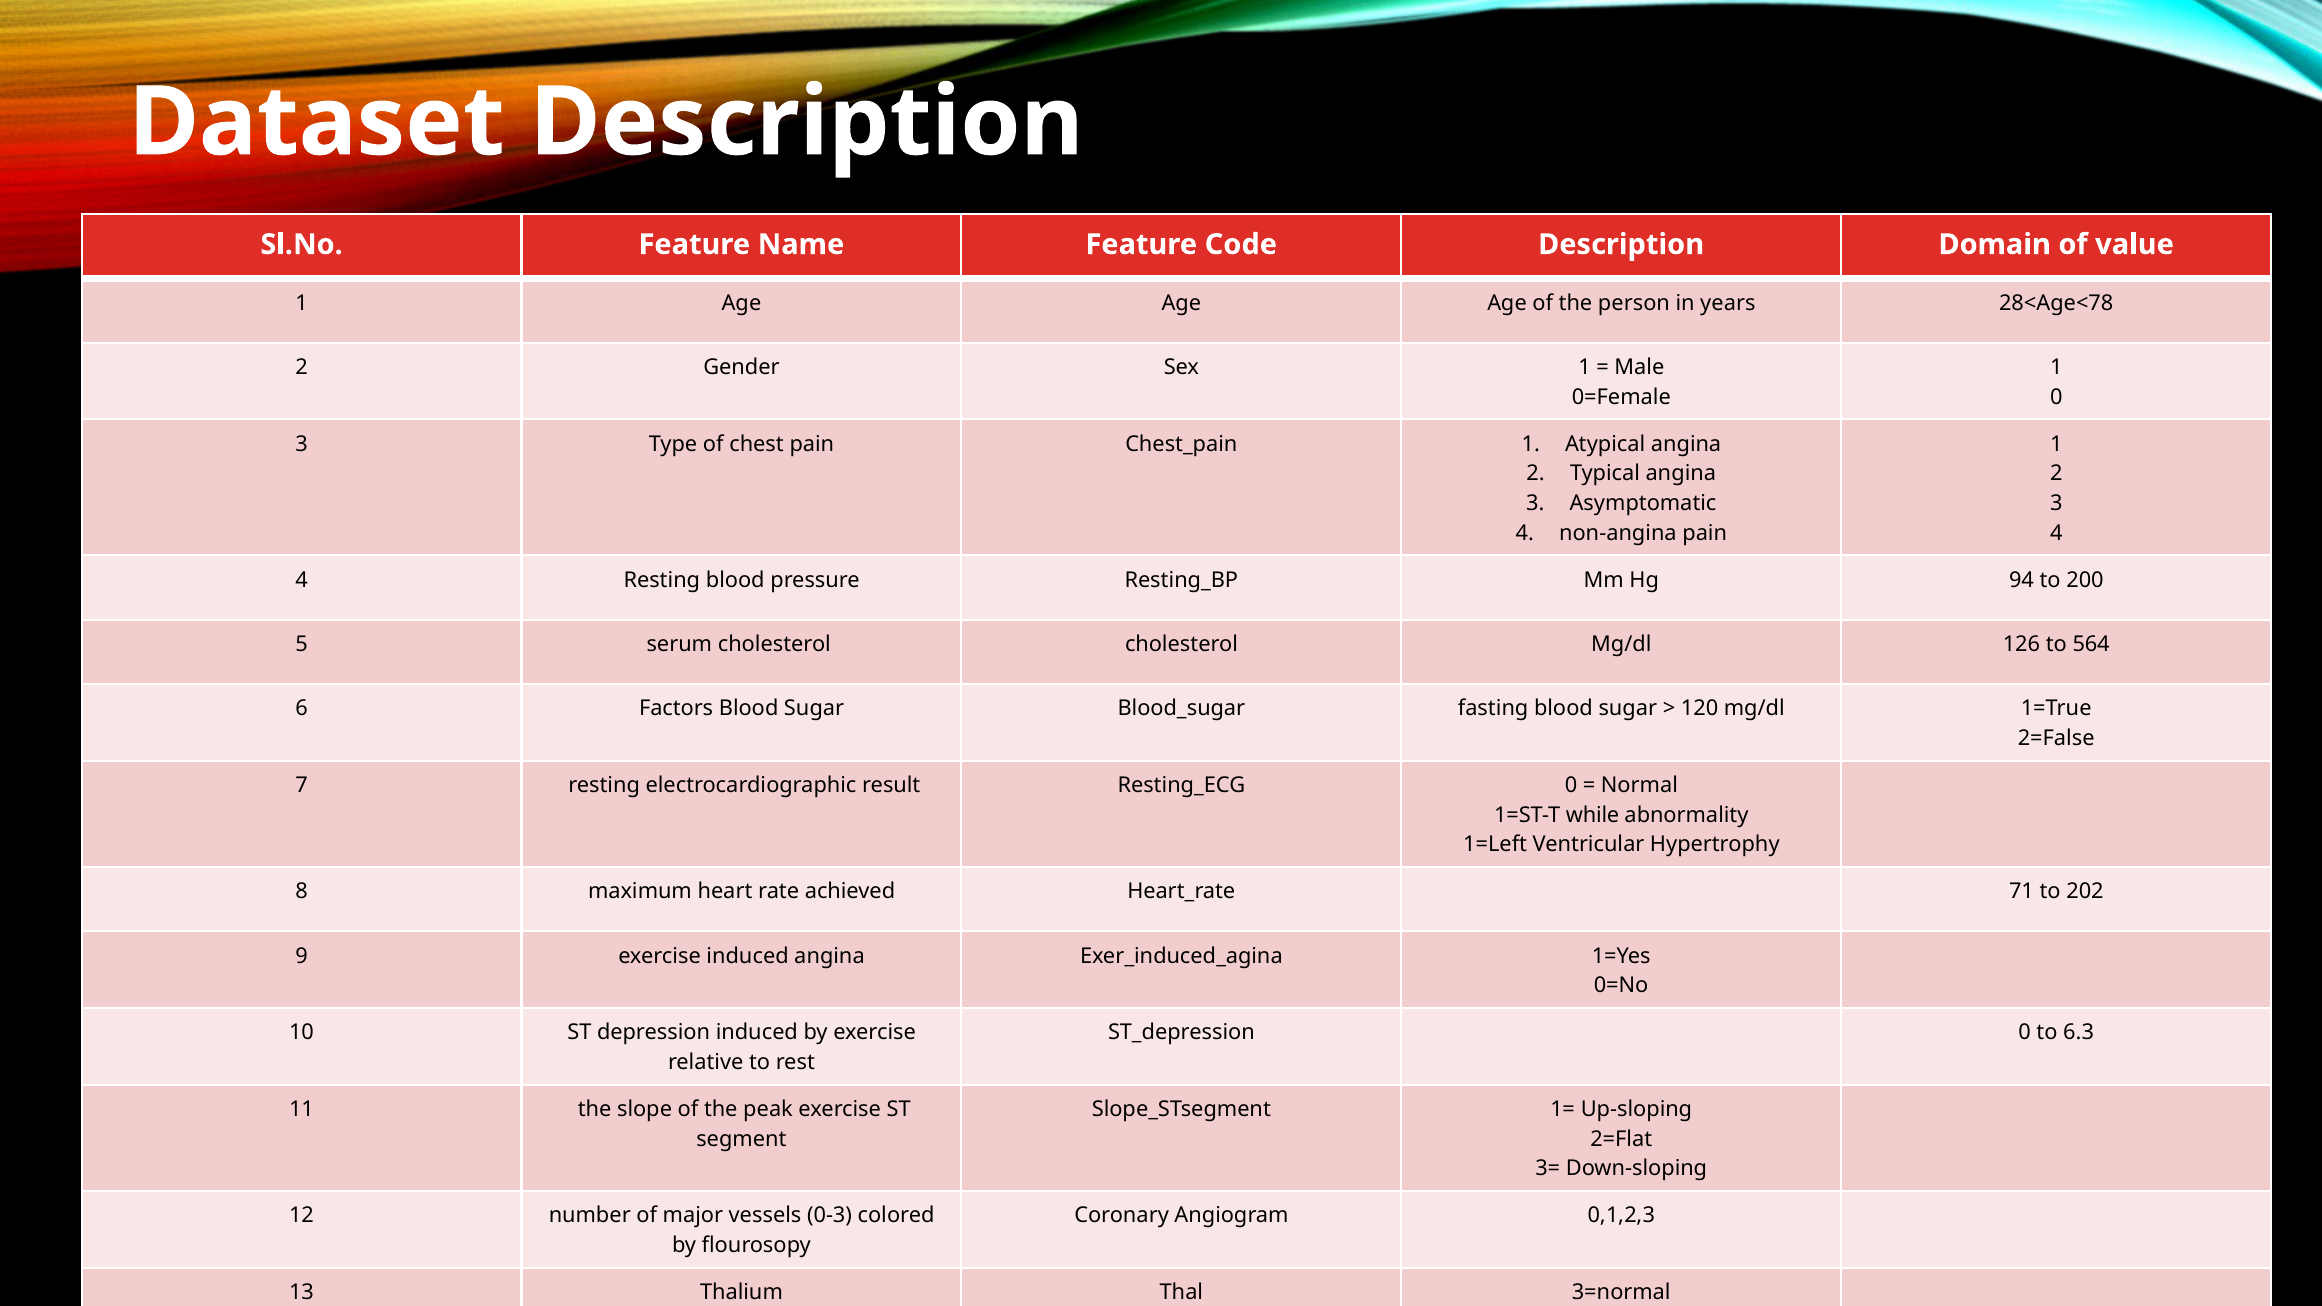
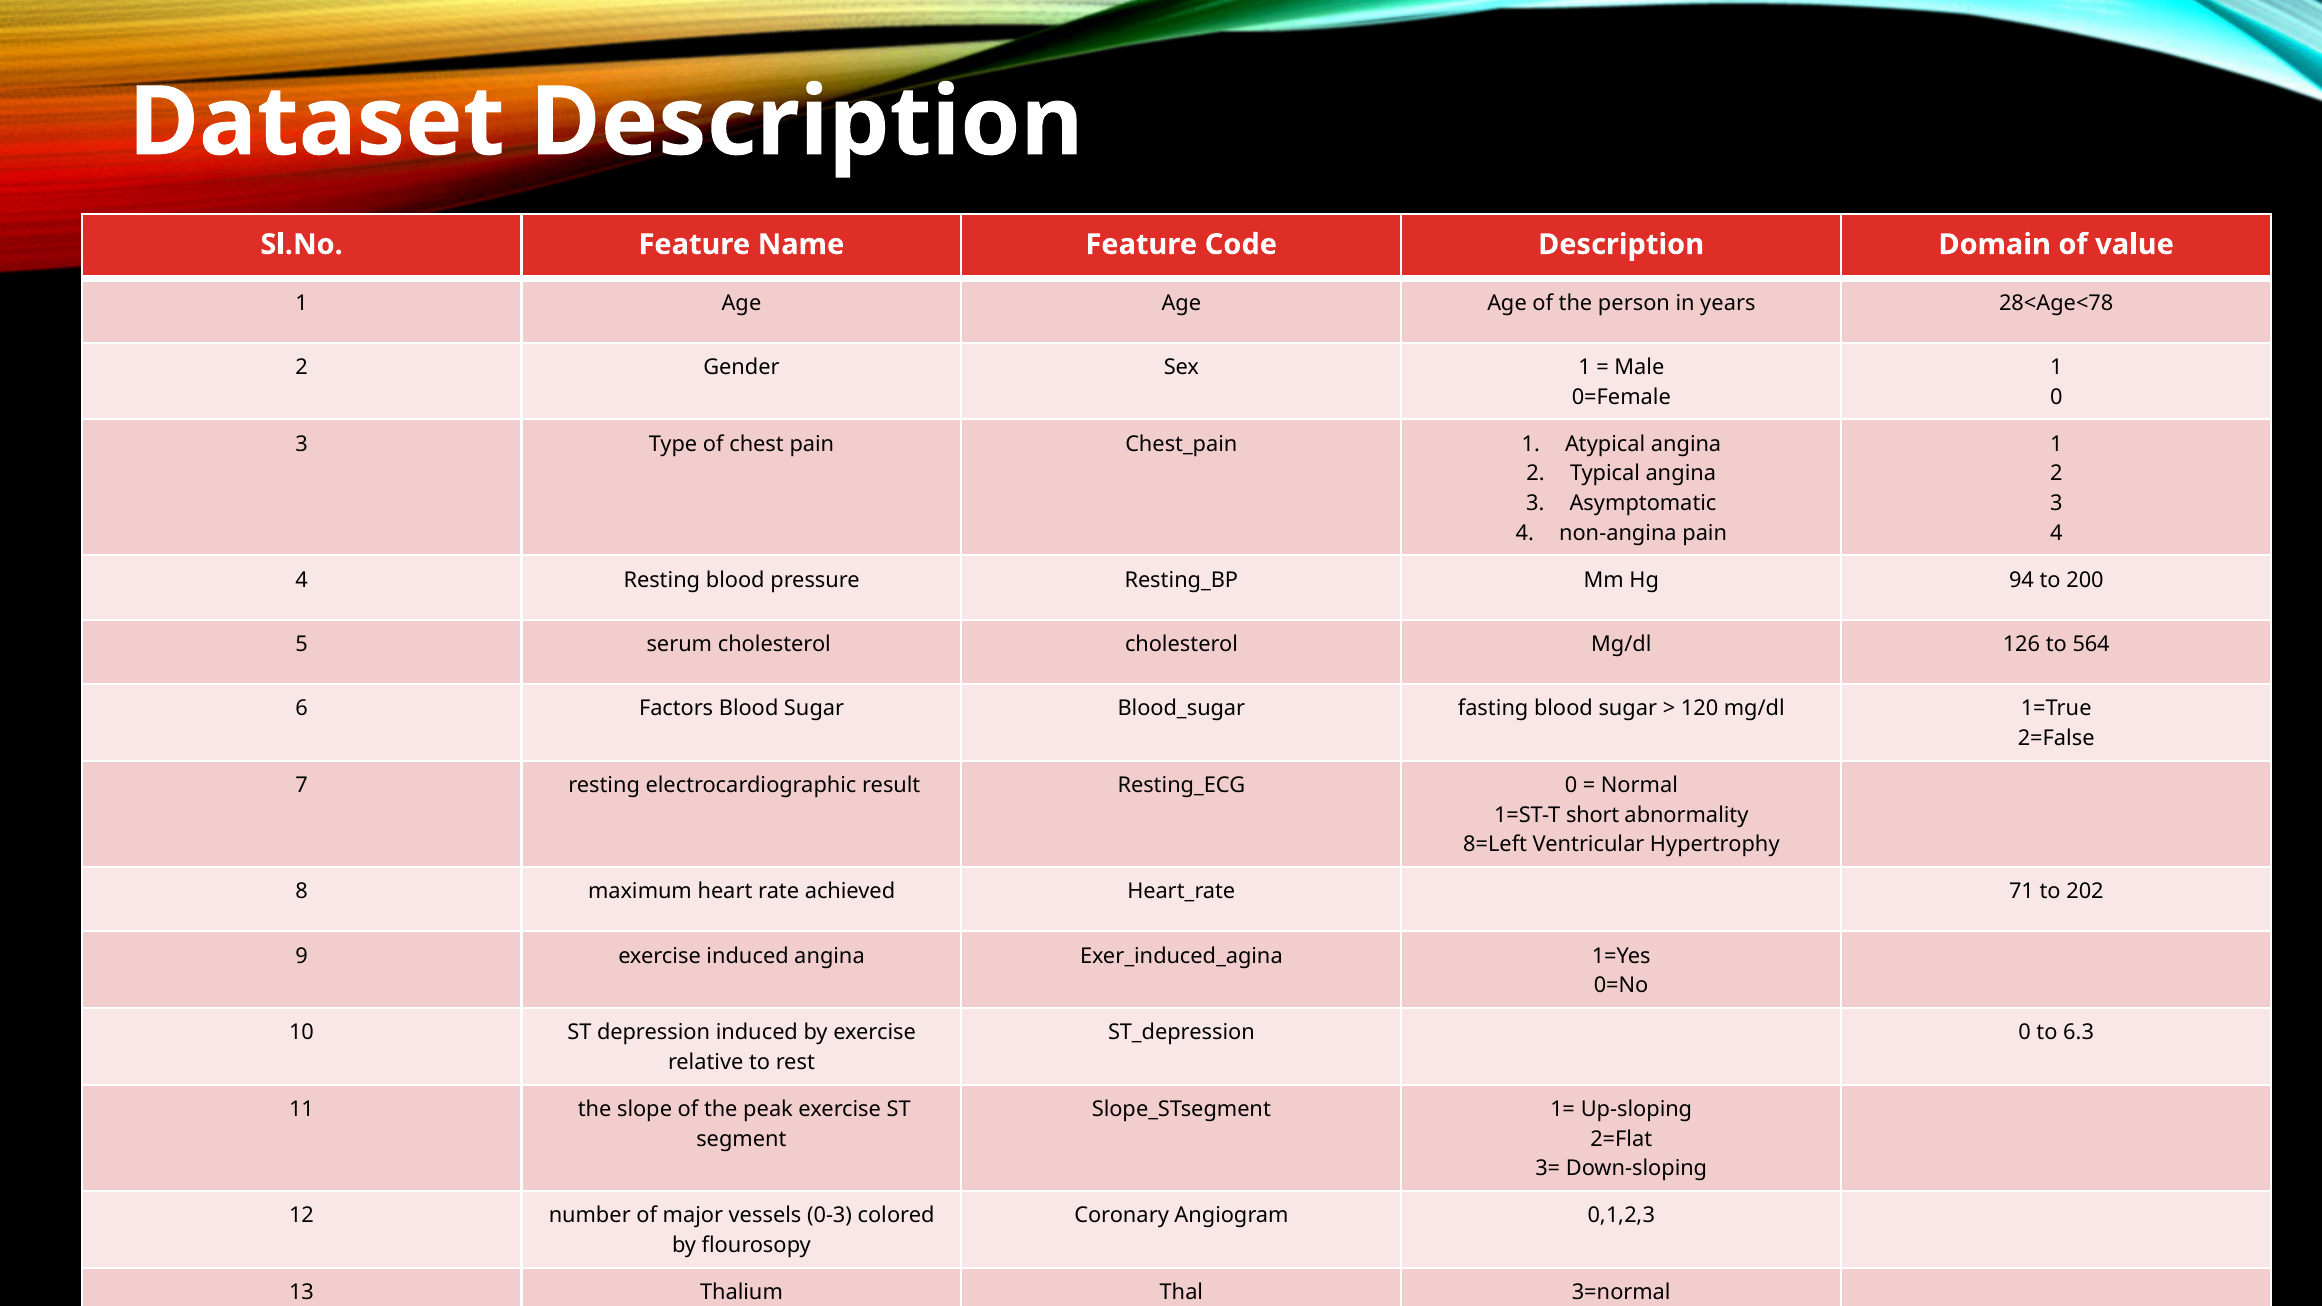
while: while -> short
1=Left: 1=Left -> 8=Left
